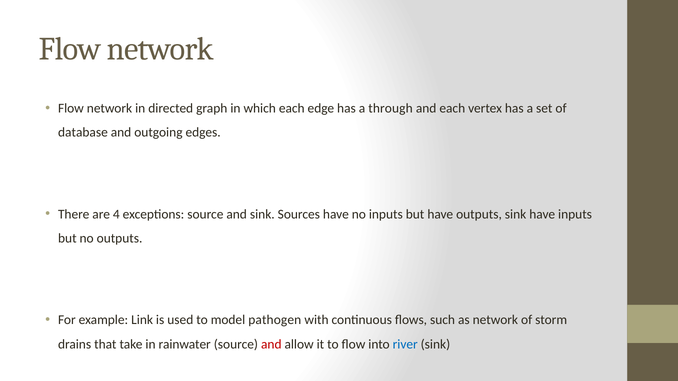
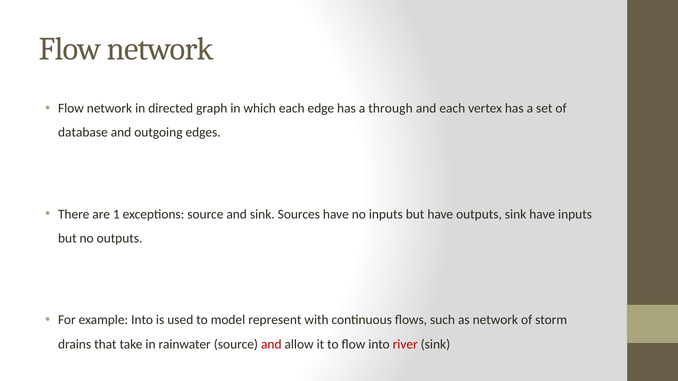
4: 4 -> 1
example Link: Link -> Into
pathogen: pathogen -> represent
river colour: blue -> red
